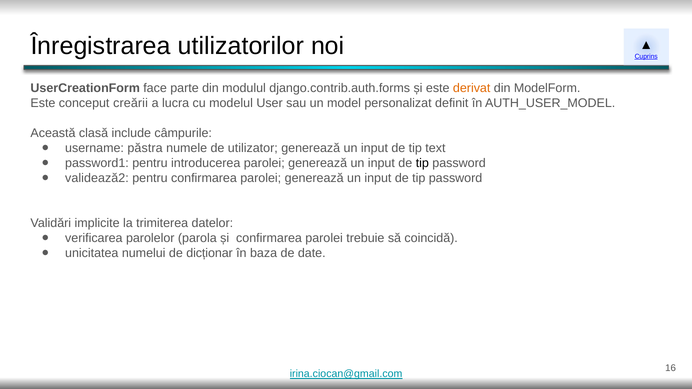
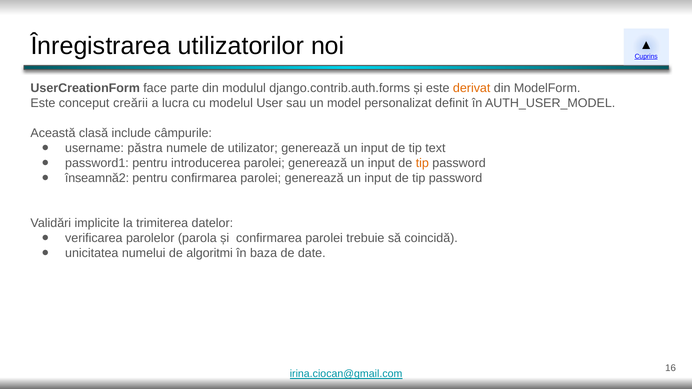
tip at (422, 163) colour: black -> orange
validează2: validează2 -> înseamnă2
dicționar: dicționar -> algoritmi
